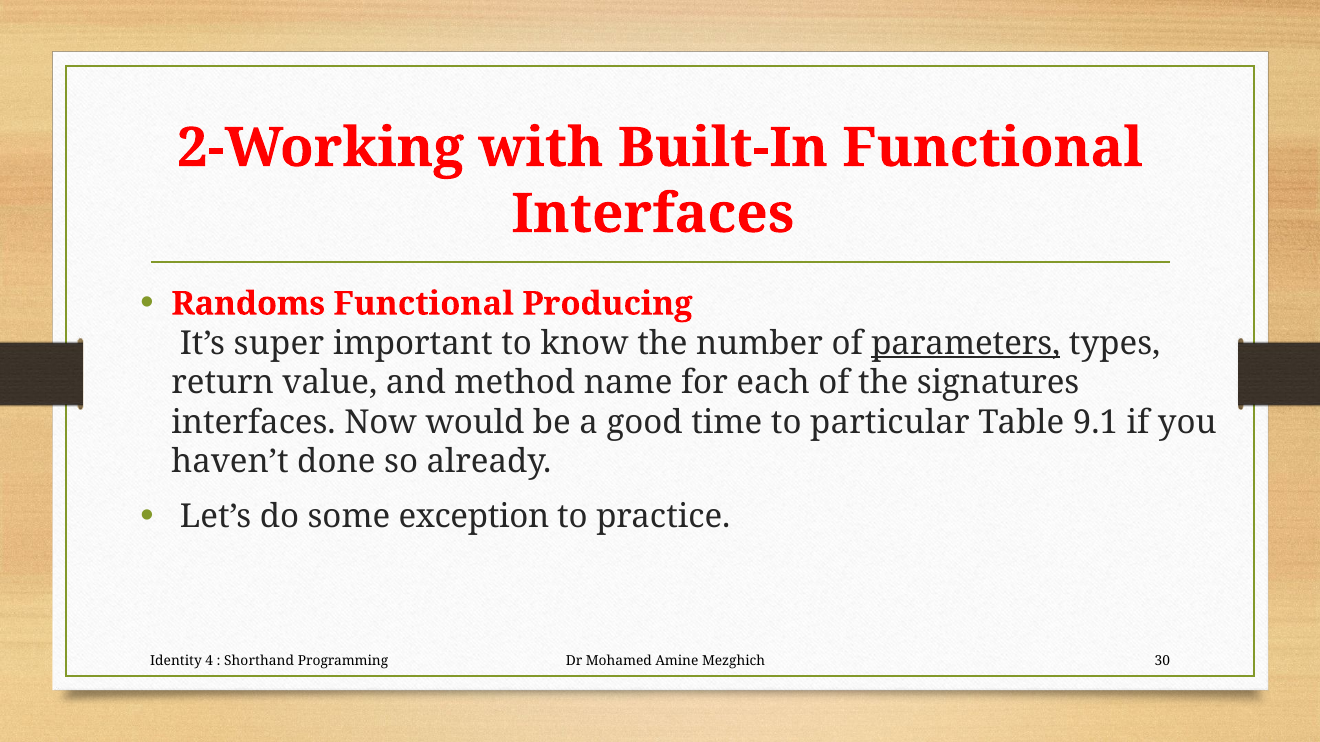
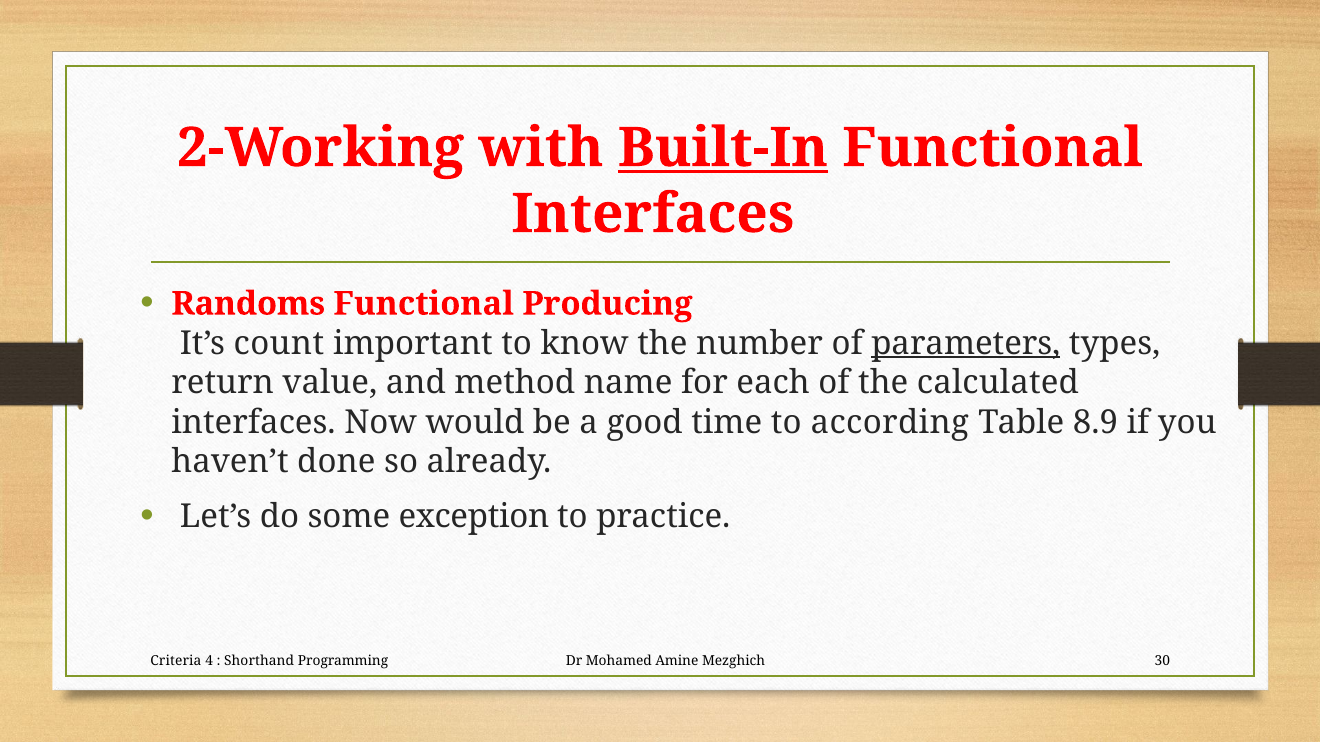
Built-In underline: none -> present
super: super -> count
signatures: signatures -> calculated
particular: particular -> according
9.1: 9.1 -> 8.9
Identity: Identity -> Criteria
